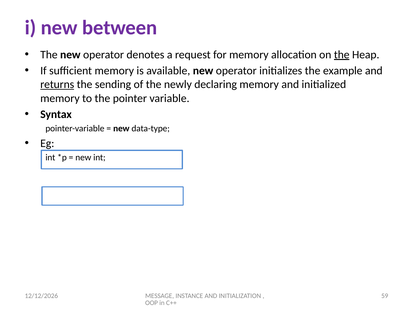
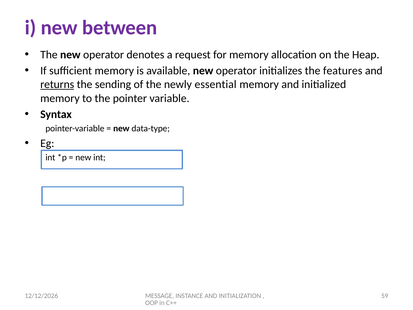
the at (342, 55) underline: present -> none
example: example -> features
declaring: declaring -> essential
